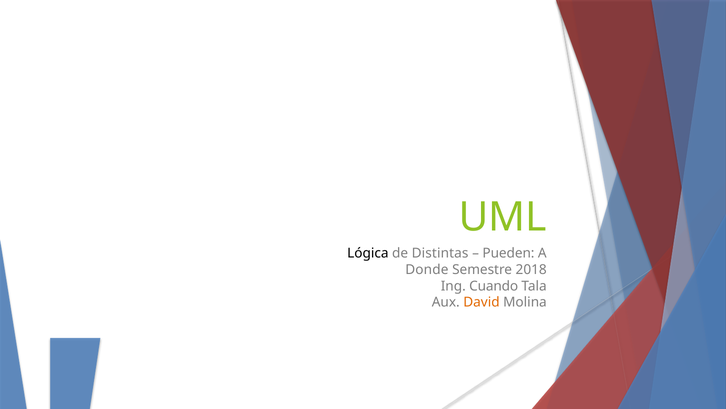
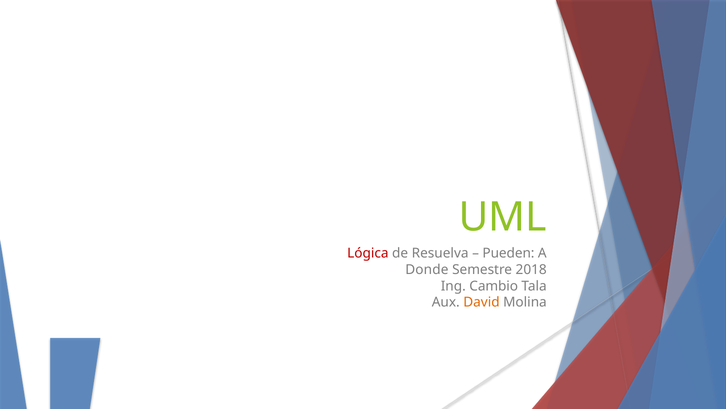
Lógica colour: black -> red
Distintas: Distintas -> Resuelva
Cuando: Cuando -> Cambio
